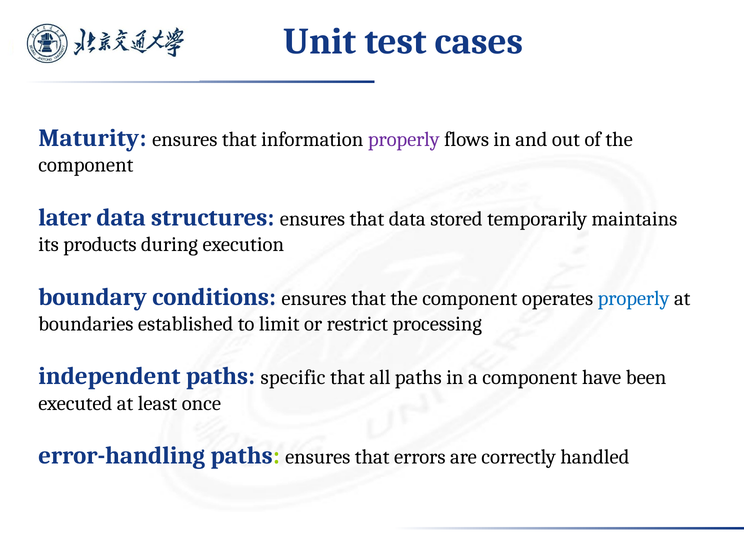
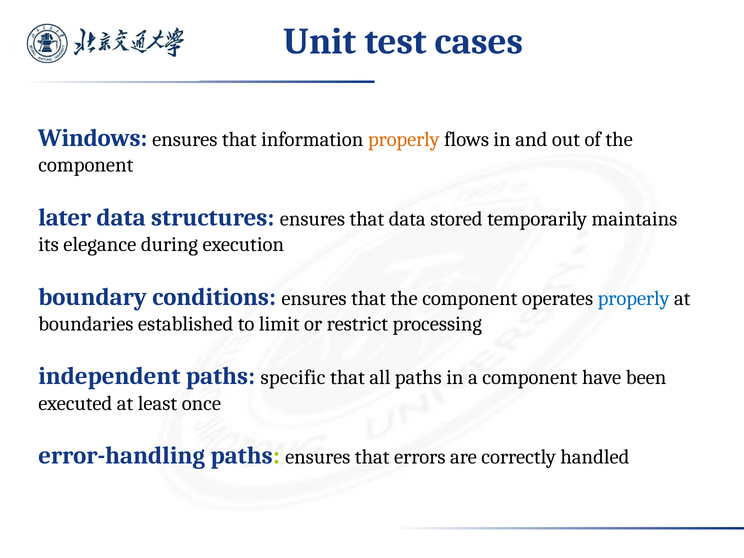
Maturity: Maturity -> Windows
properly at (404, 139) colour: purple -> orange
products: products -> elegance
